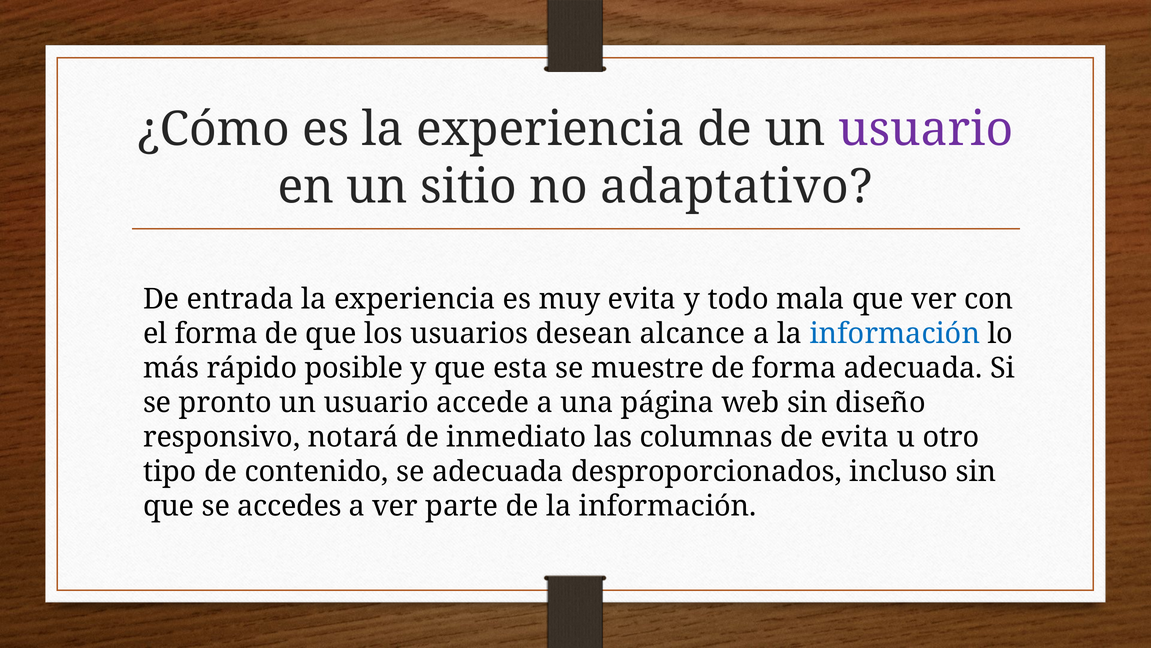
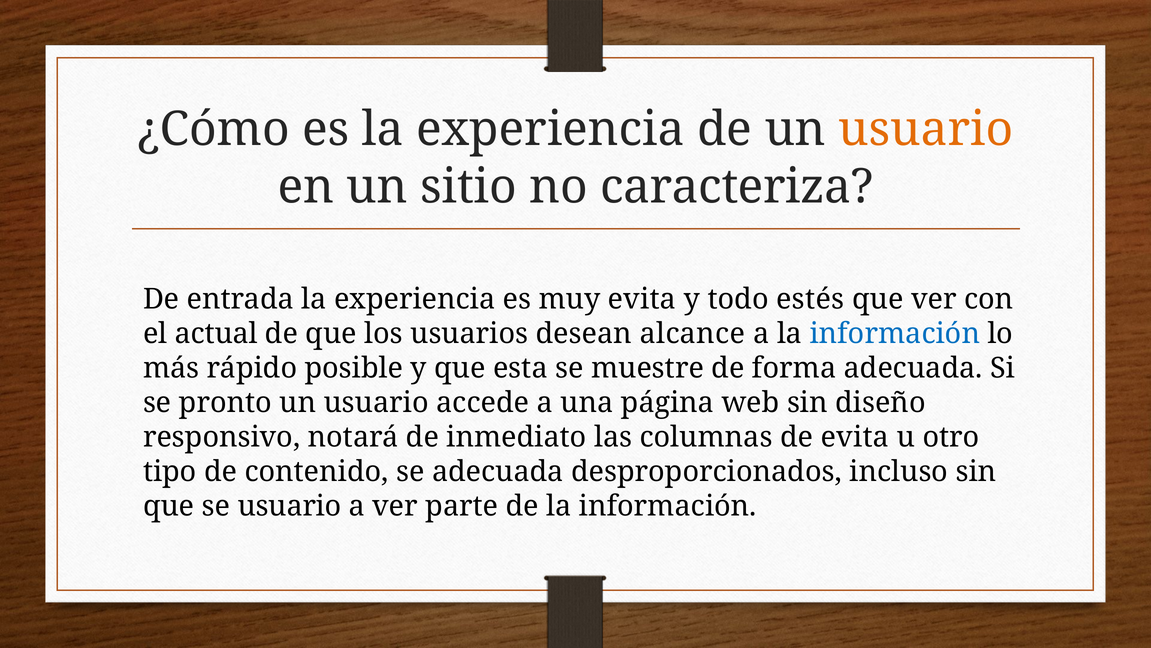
usuario at (926, 129) colour: purple -> orange
adaptativo: adaptativo -> caracteriza
mala: mala -> estés
el forma: forma -> actual
se accedes: accedes -> usuario
